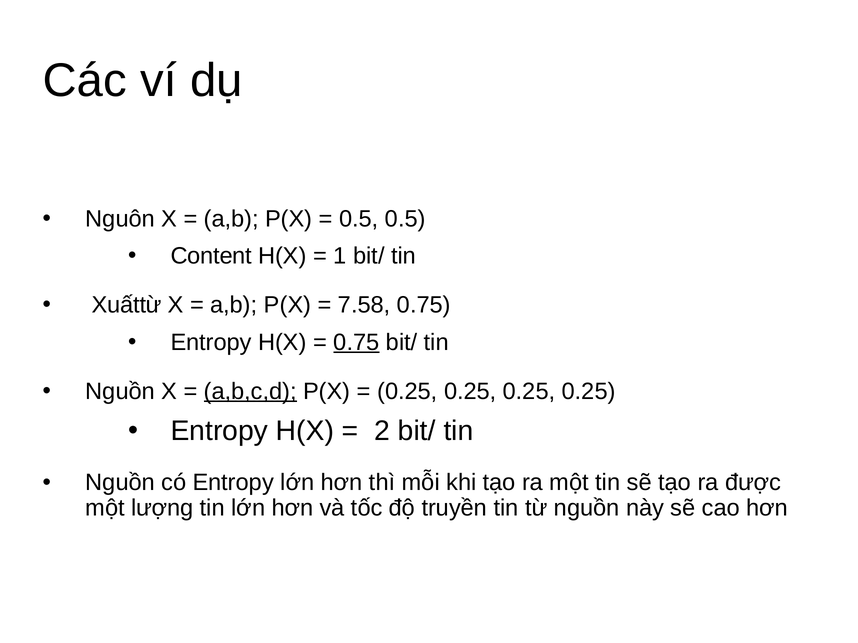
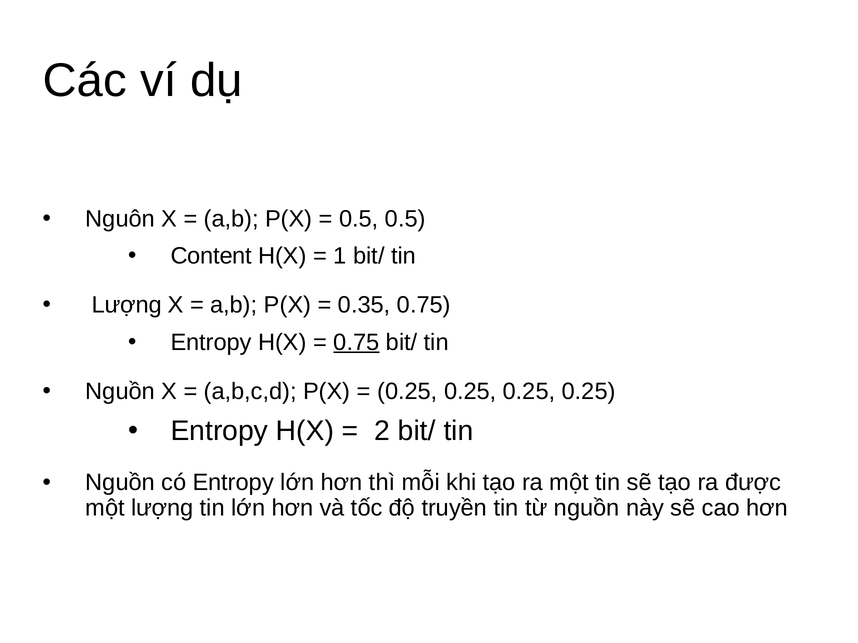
Xuấttừ at (127, 305): Xuấttừ -> Lượng
7.58: 7.58 -> 0.35
a,b,c,d underline: present -> none
